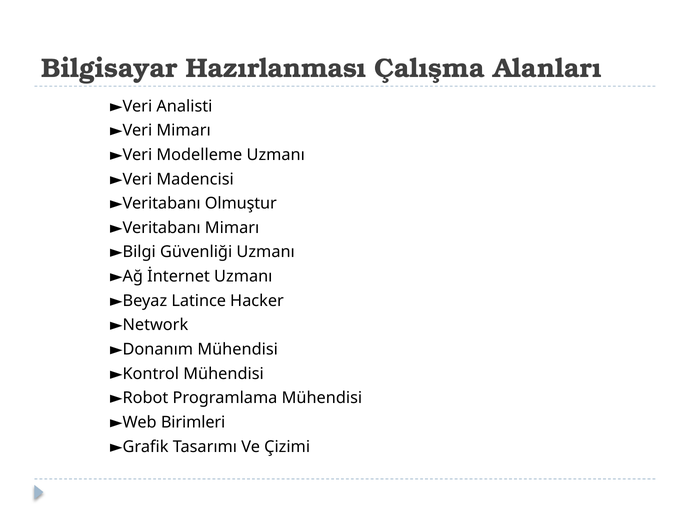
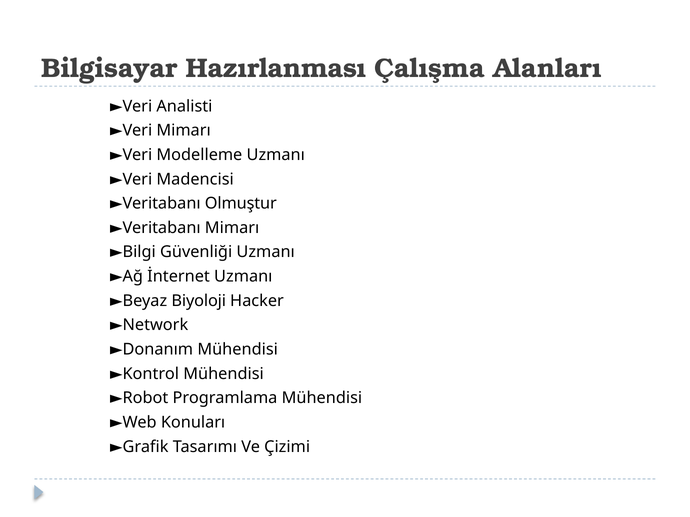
Latince: Latince -> Biyoloji
Birimleri: Birimleri -> Konuları
